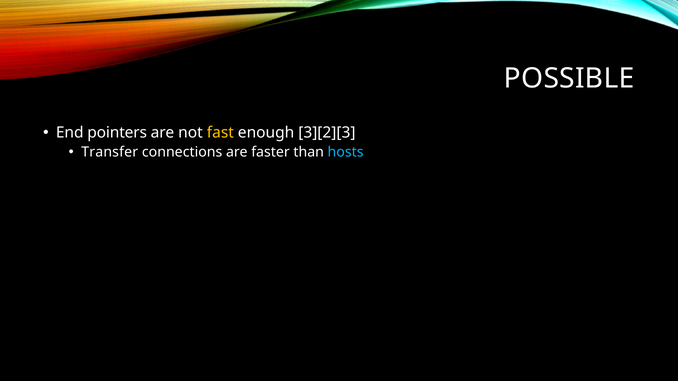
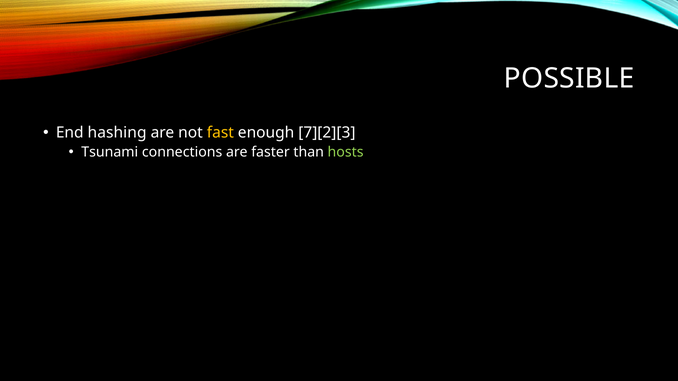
pointers: pointers -> hashing
3][2][3: 3][2][3 -> 7][2][3
Transfer: Transfer -> Tsunami
hosts colour: light blue -> light green
